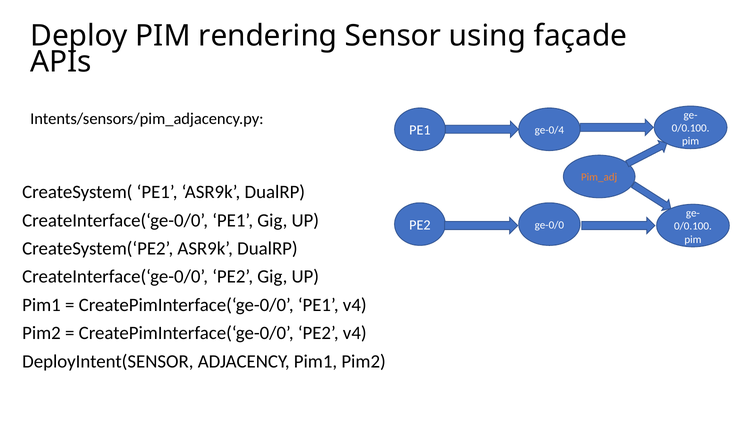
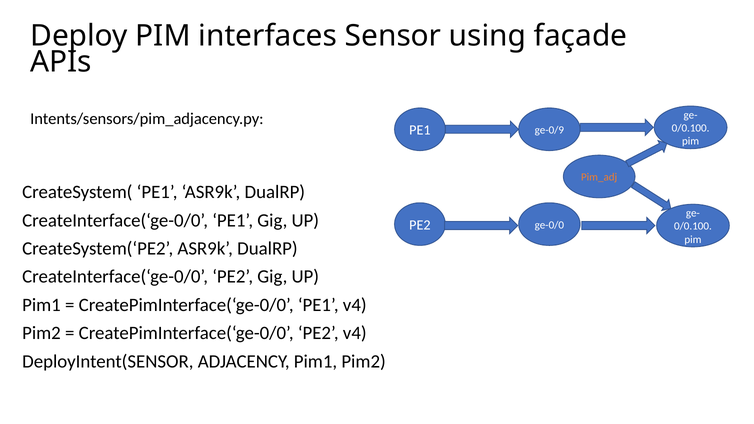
rendering: rendering -> interfaces
ge-0/4: ge-0/4 -> ge-0/9
